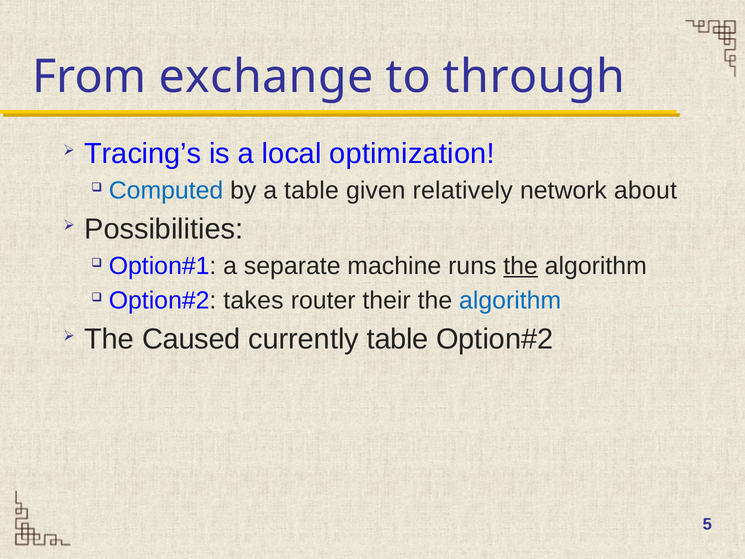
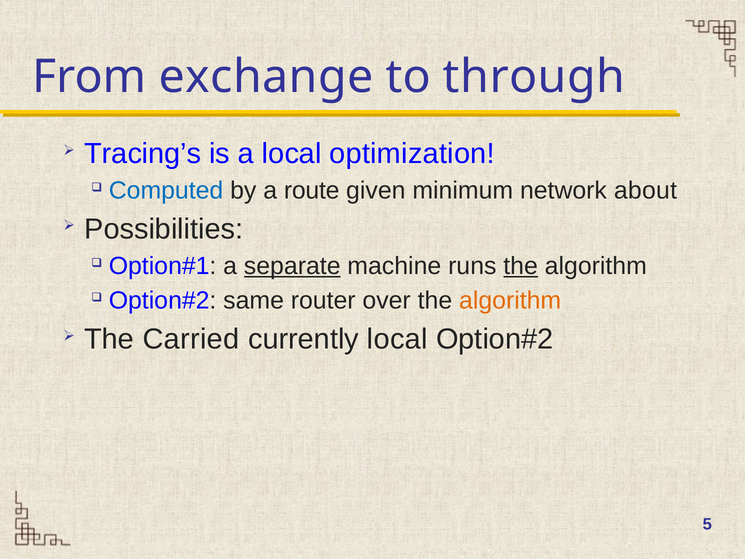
a table: table -> route
relatively: relatively -> minimum
separate underline: none -> present
takes: takes -> same
their: their -> over
algorithm at (510, 301) colour: blue -> orange
Caused: Caused -> Carried
currently table: table -> local
